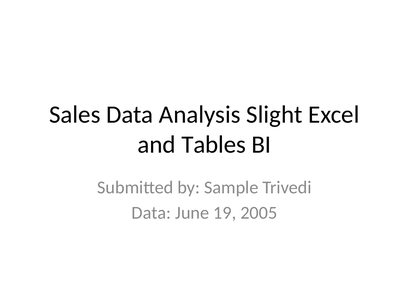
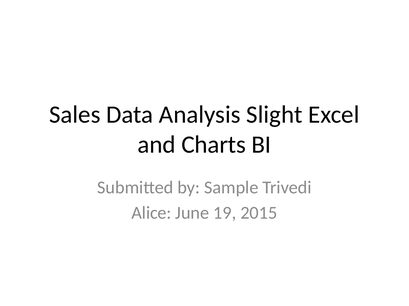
Tables: Tables -> Charts
Data at (151, 214): Data -> Alice
2005: 2005 -> 2015
